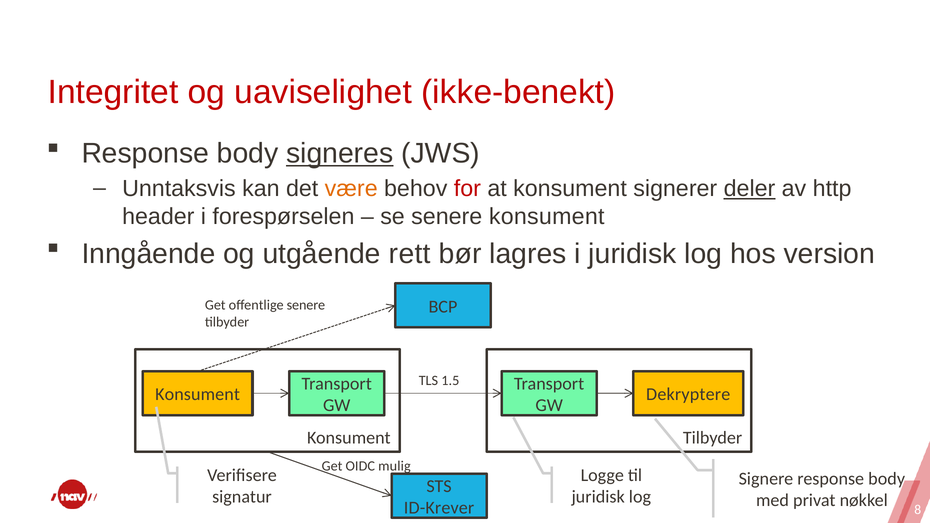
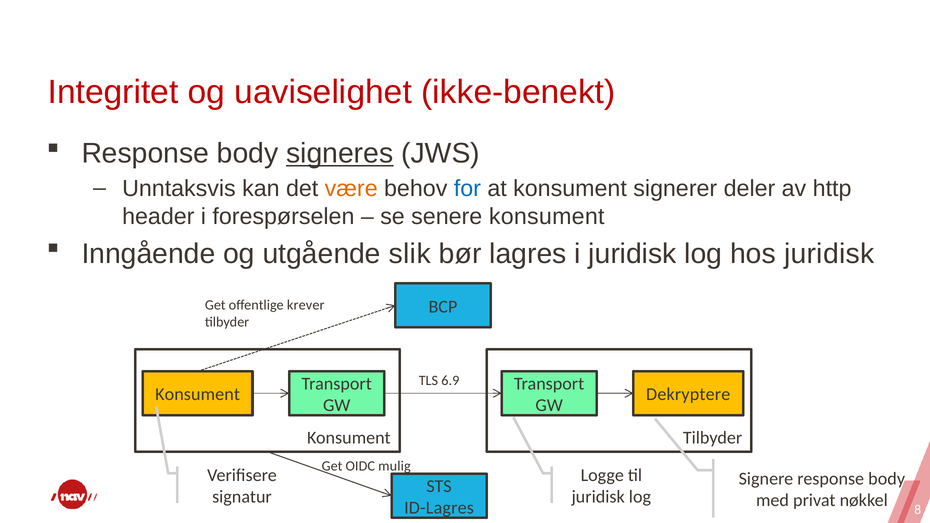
for colour: red -> blue
deler underline: present -> none
rett: rett -> slik
hos version: version -> juridisk
offentlige senere: senere -> krever
1.5: 1.5 -> 6.9
ID-Krever: ID-Krever -> ID-Lagres
